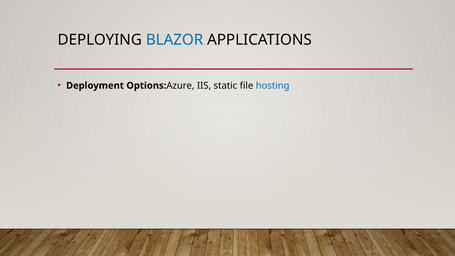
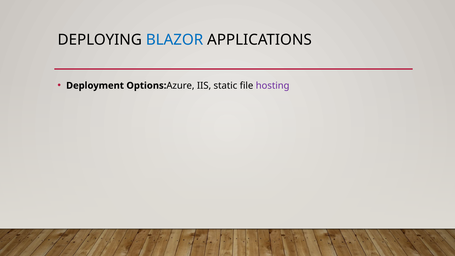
hosting colour: blue -> purple
